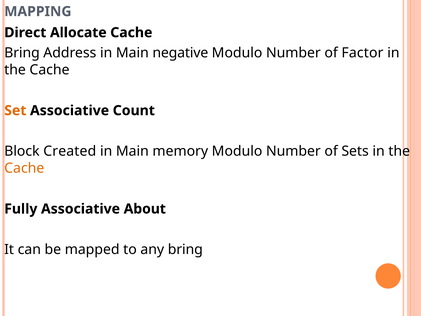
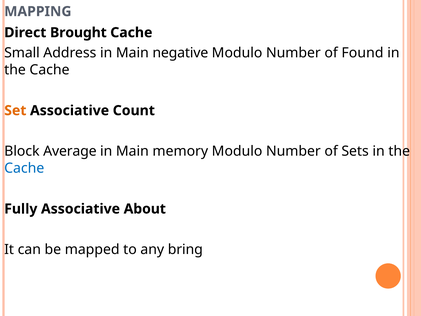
Allocate: Allocate -> Brought
Bring at (22, 53): Bring -> Small
Factor: Factor -> Found
Created: Created -> Average
Cache at (24, 168) colour: orange -> blue
